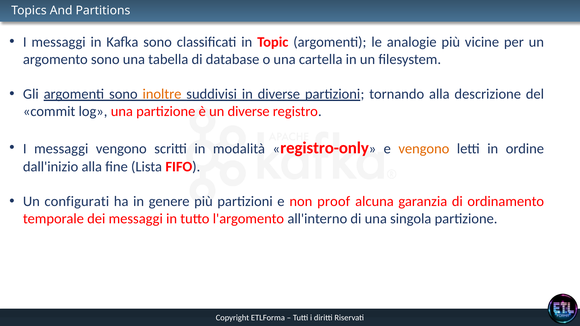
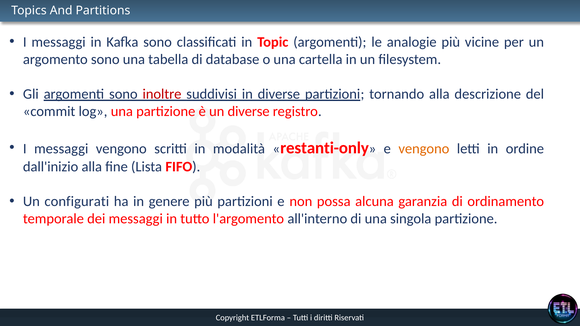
inoltre colour: orange -> red
registro-only: registro-only -> restanti-only
proof: proof -> possa
